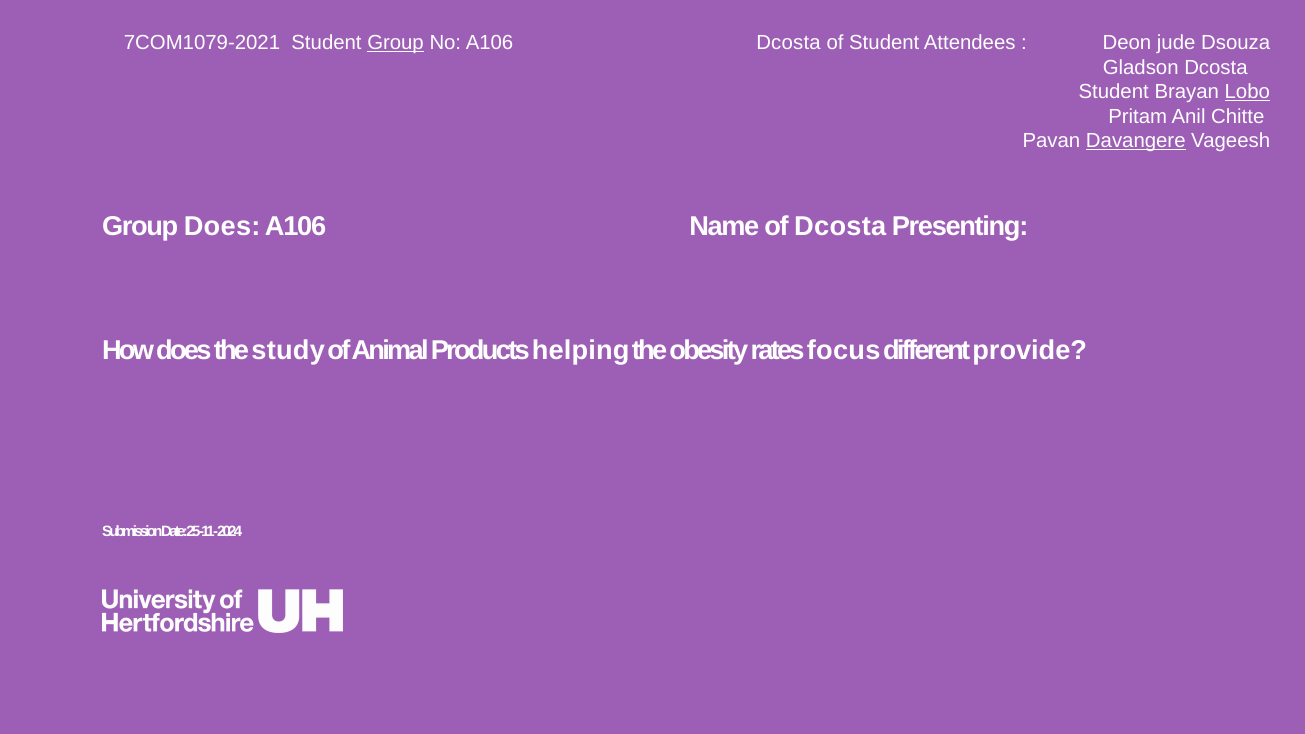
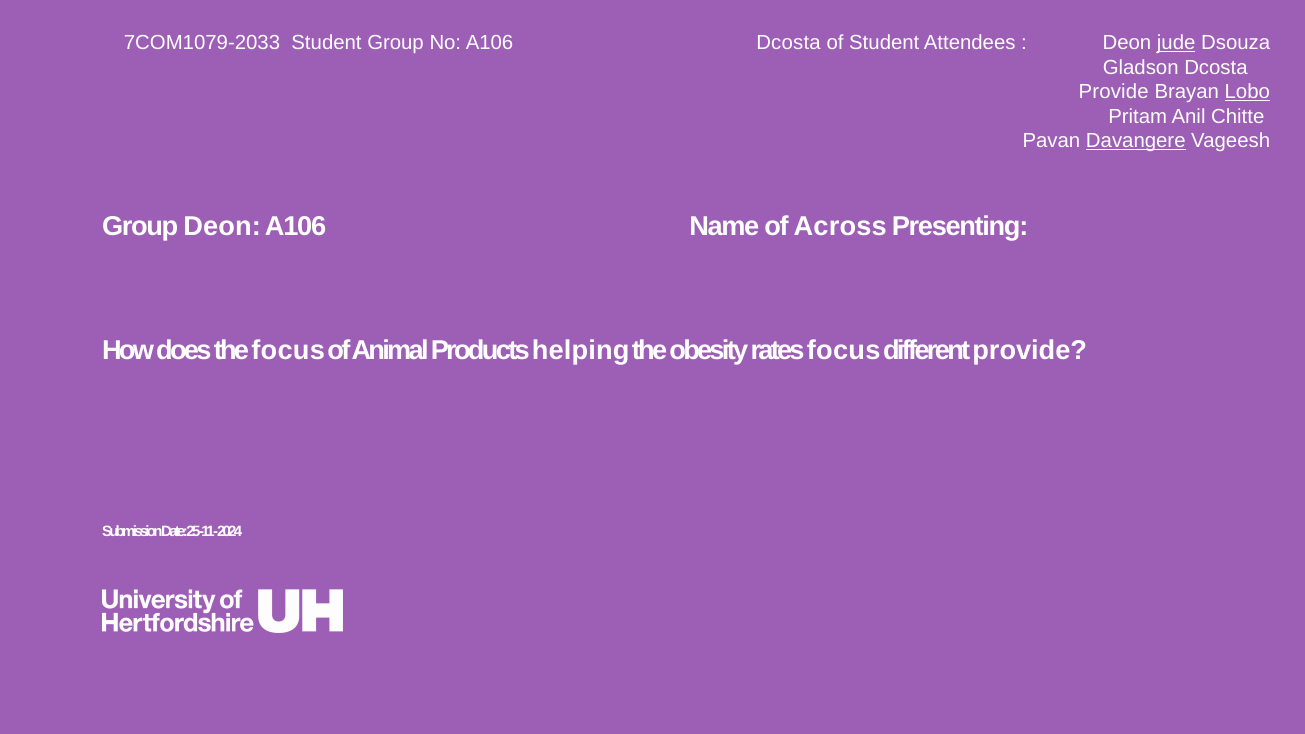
7COM1079-2021: 7COM1079-2021 -> 7COM1079-2033
Group at (396, 43) underline: present -> none
jude underline: none -> present
Student at (1114, 92): Student -> Provide
Group Does: Does -> Deon
of Dcosta: Dcosta -> Across
the study: study -> focus
